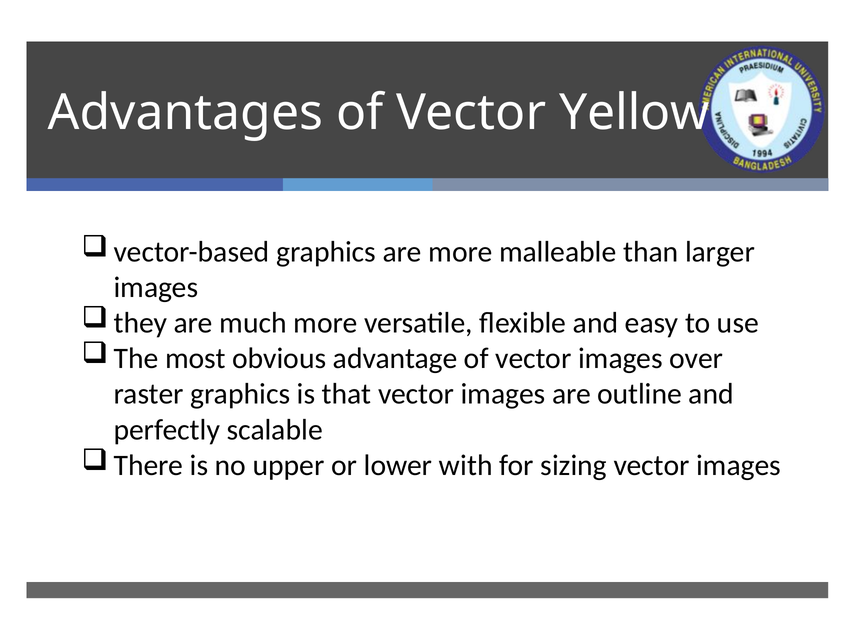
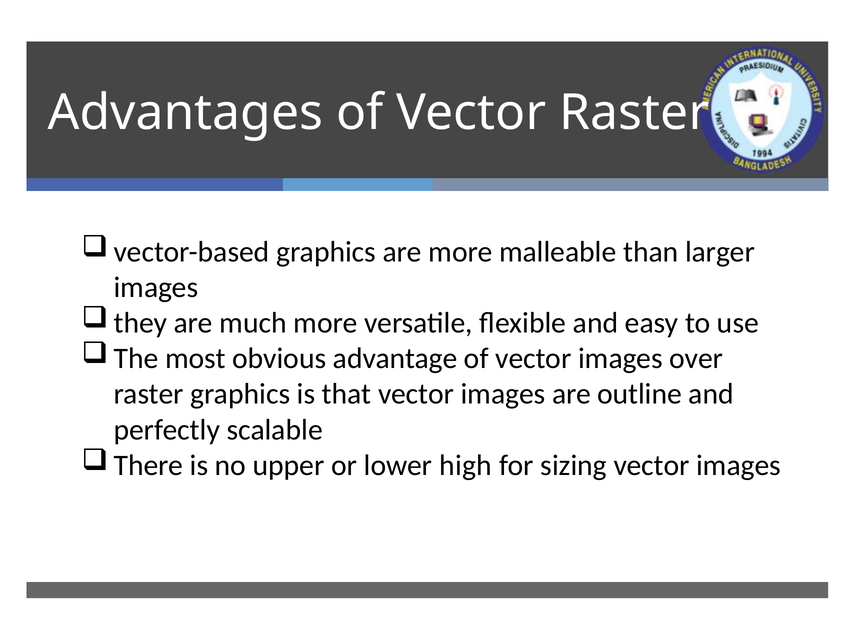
Vector Yellow: Yellow -> Raster
with: with -> high
